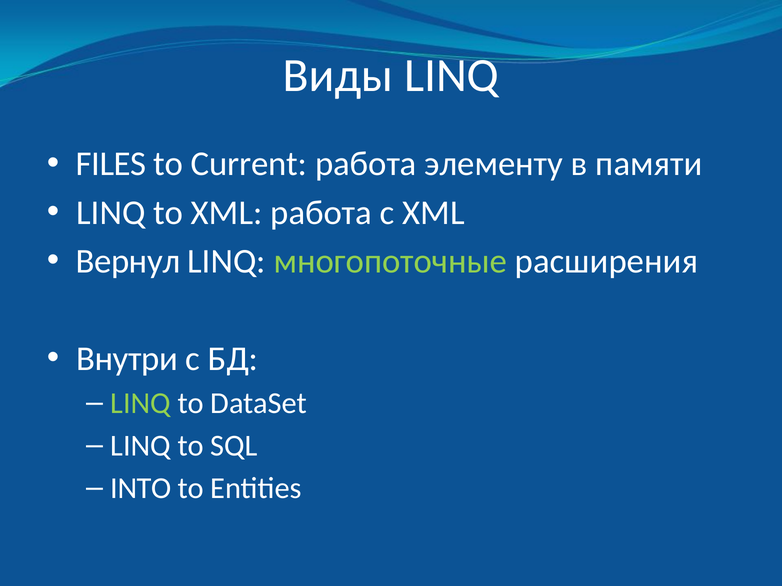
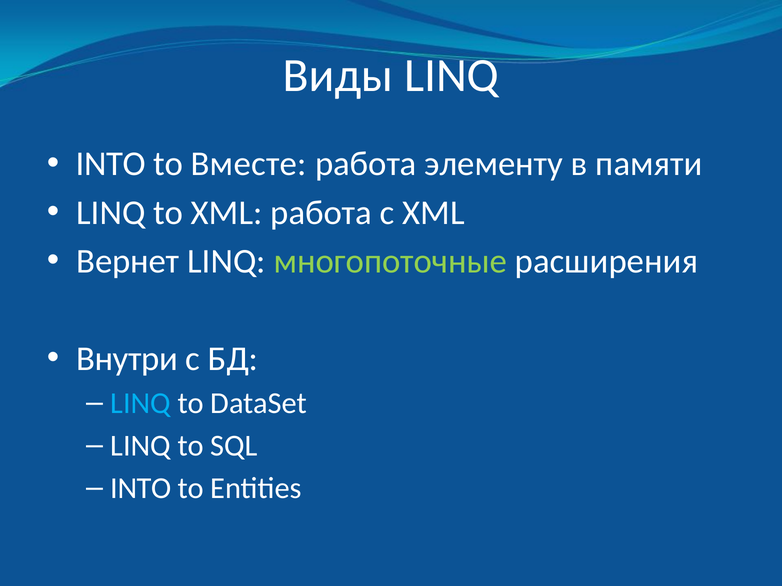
FILES at (111, 164): FILES -> INTO
Current: Current -> Вместе
Вернул: Вернул -> Вернет
LINQ at (141, 404) colour: light green -> light blue
